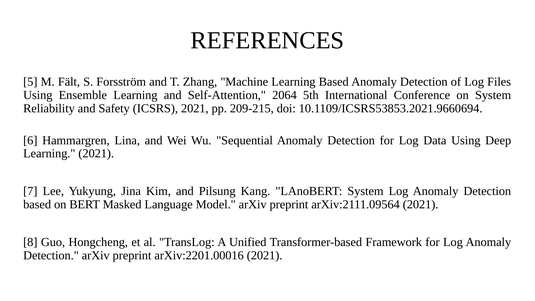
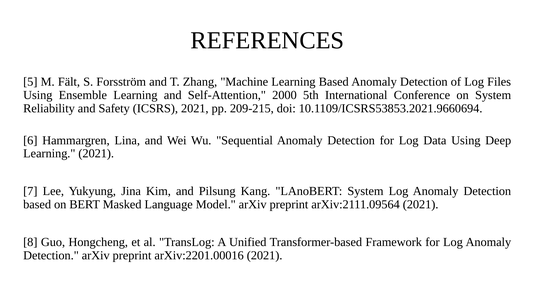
2064: 2064 -> 2000
